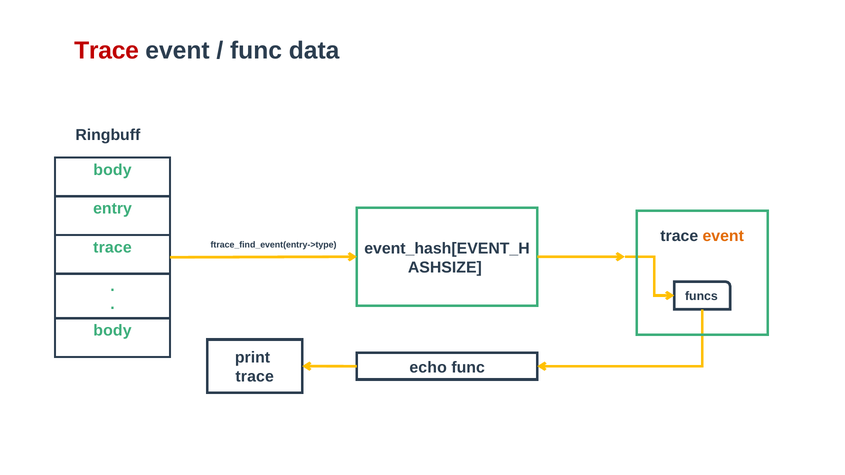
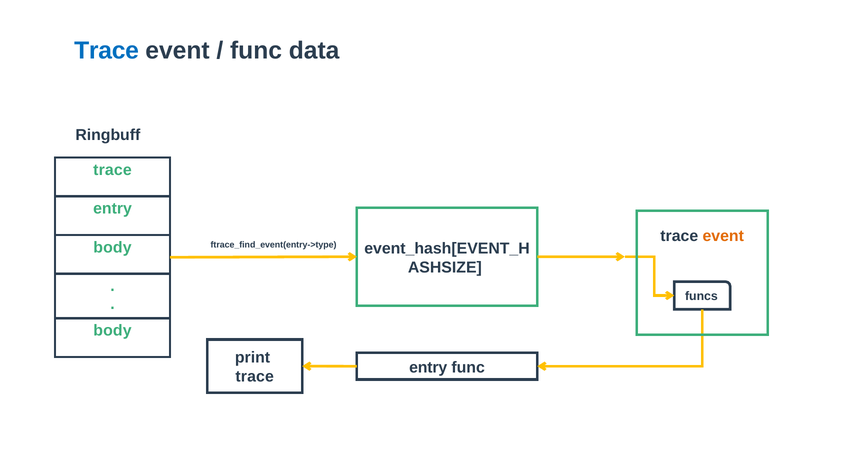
Trace at (107, 51) colour: red -> blue
body at (112, 170): body -> trace
trace at (112, 248): trace -> body
echo at (428, 368): echo -> entry
